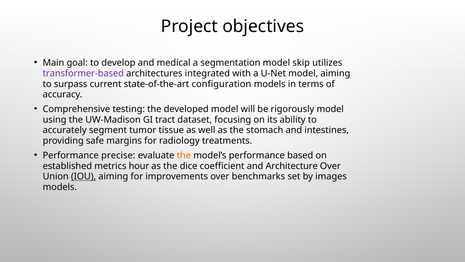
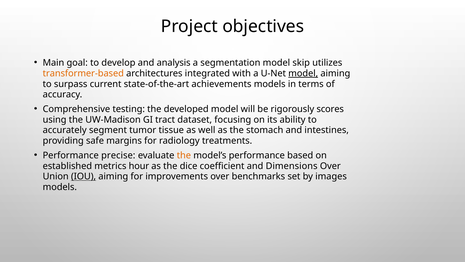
medical: medical -> analysis
transformer-based colour: purple -> orange
model at (303, 73) underline: none -> present
configuration: configuration -> achievements
rigorously model: model -> scores
Architecture: Architecture -> Dimensions
